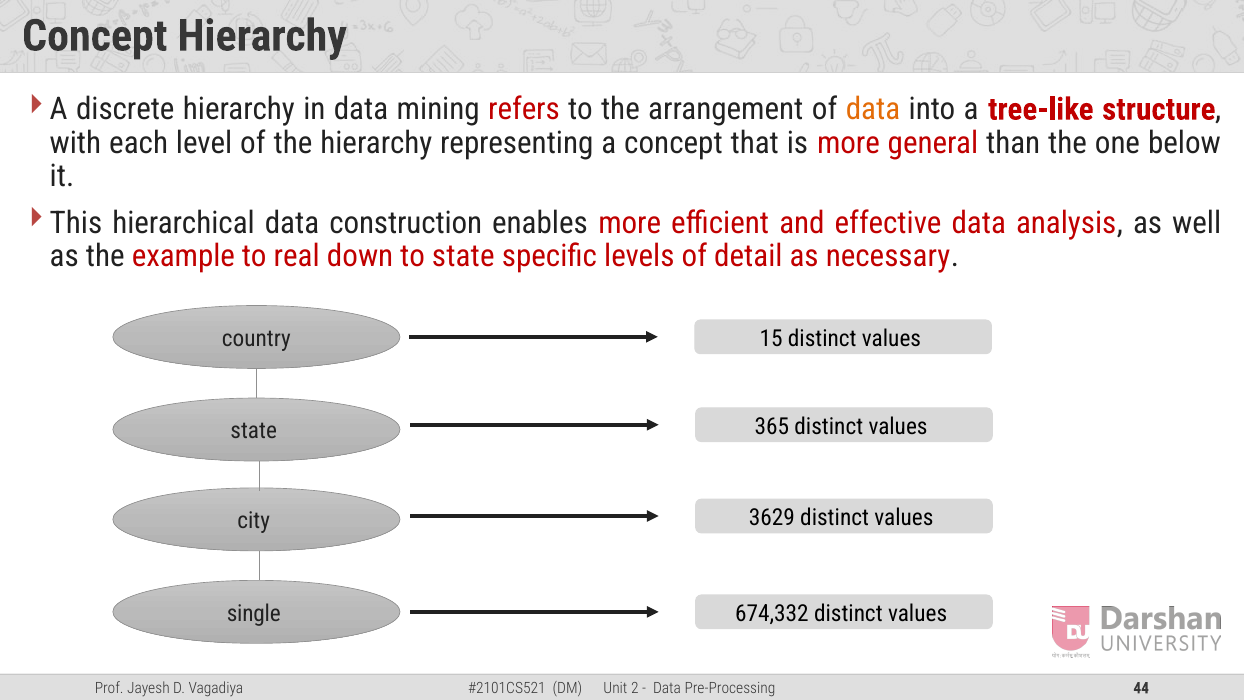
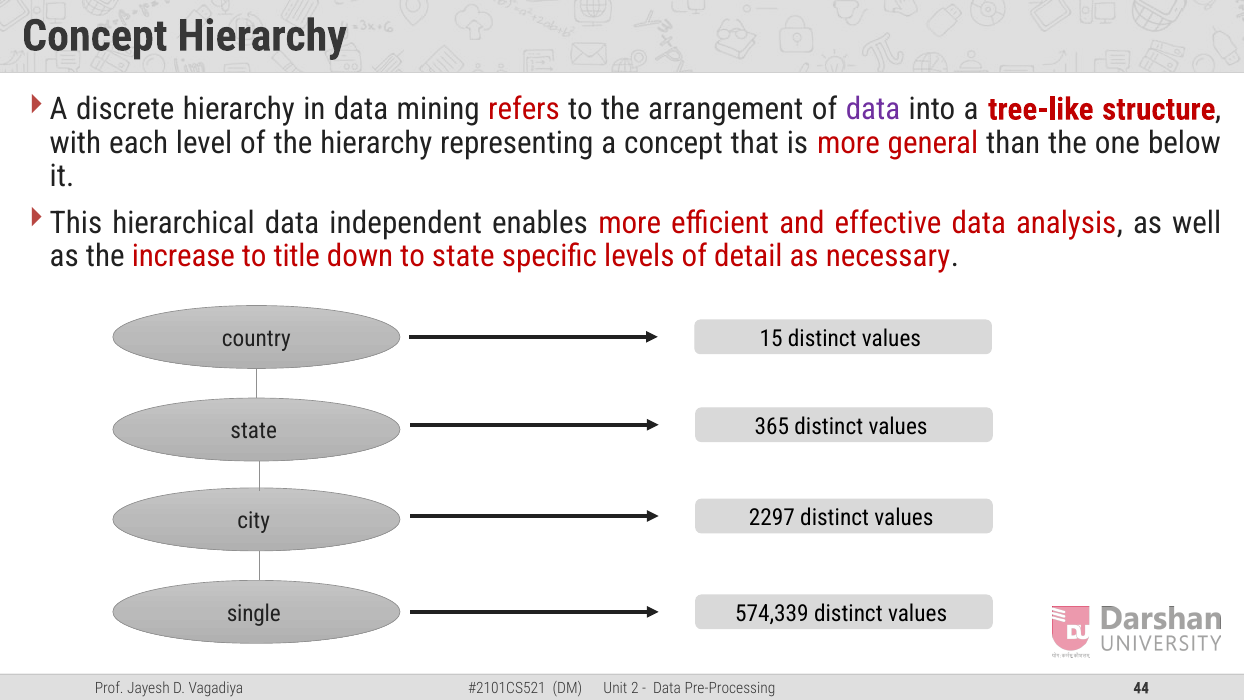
data at (873, 109) colour: orange -> purple
construction: construction -> independent
example: example -> increase
real: real -> title
3629: 3629 -> 2297
674,332: 674,332 -> 574,339
